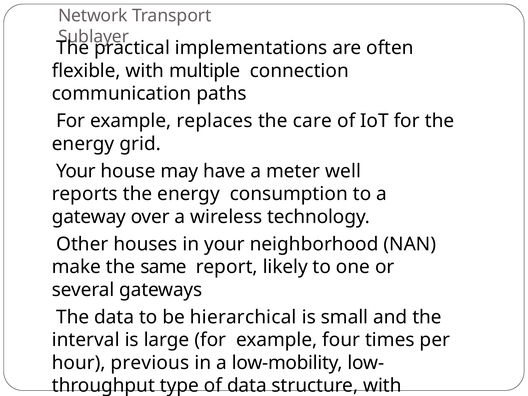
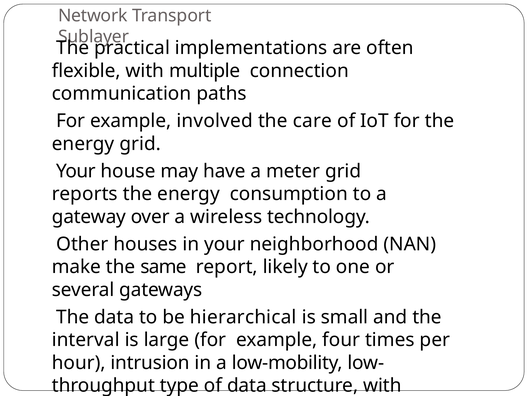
replaces: replaces -> involved
meter well: well -> grid
previous: previous -> intrusion
